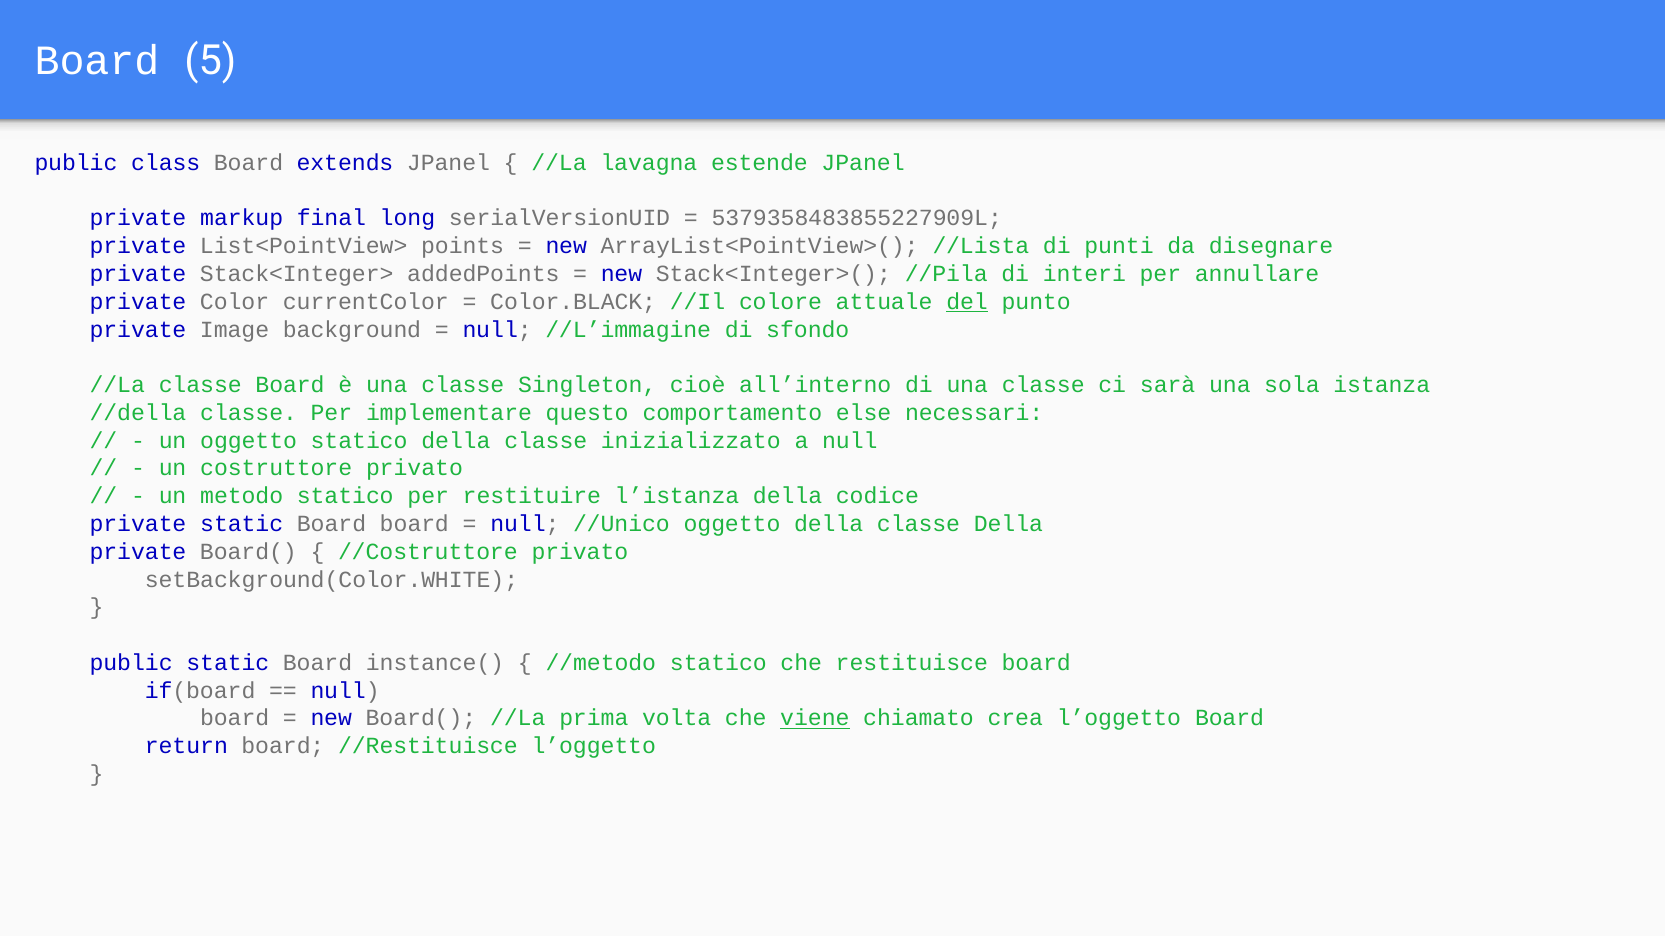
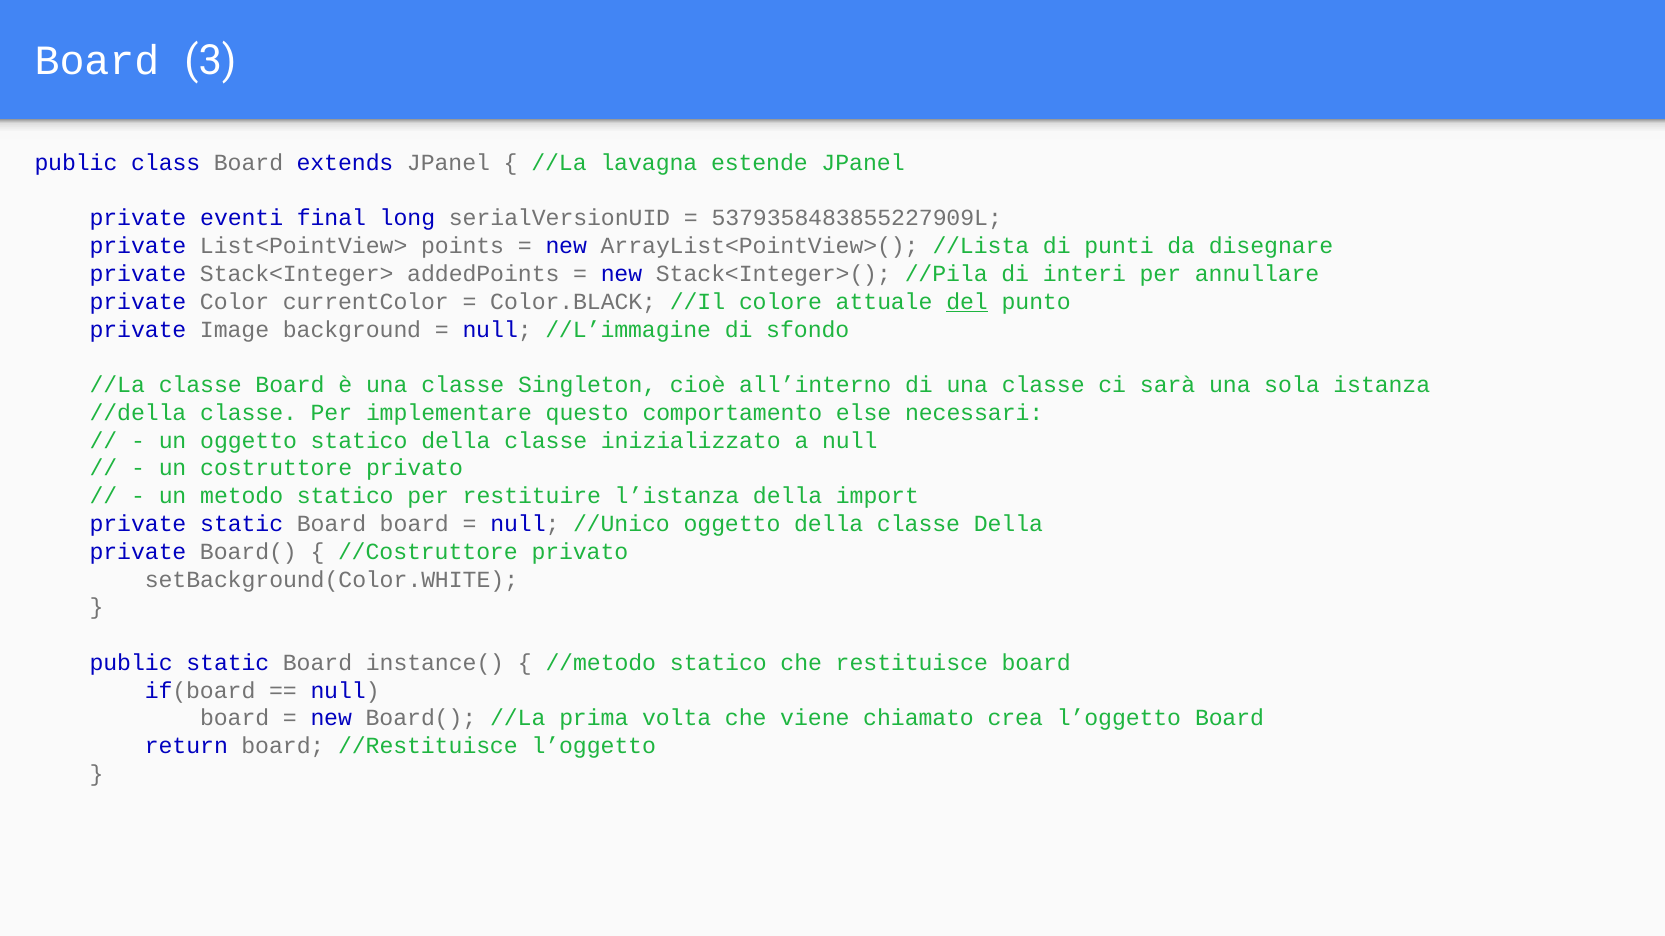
5: 5 -> 3
markup: markup -> eventi
codice: codice -> import
viene underline: present -> none
